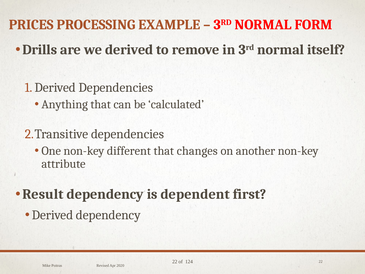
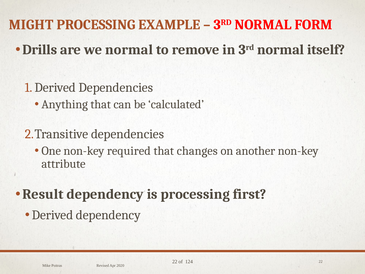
PRICES: PRICES -> MIGHT
we derived: derived -> normal
different: different -> required
is dependent: dependent -> processing
